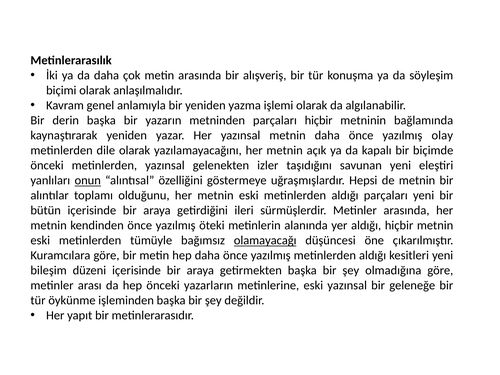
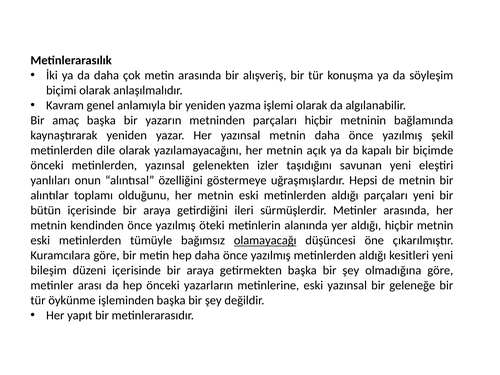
derin: derin -> amaç
olay: olay -> şekil
onun underline: present -> none
